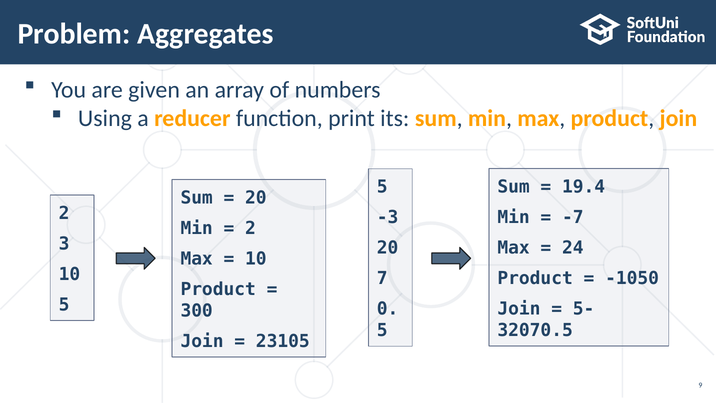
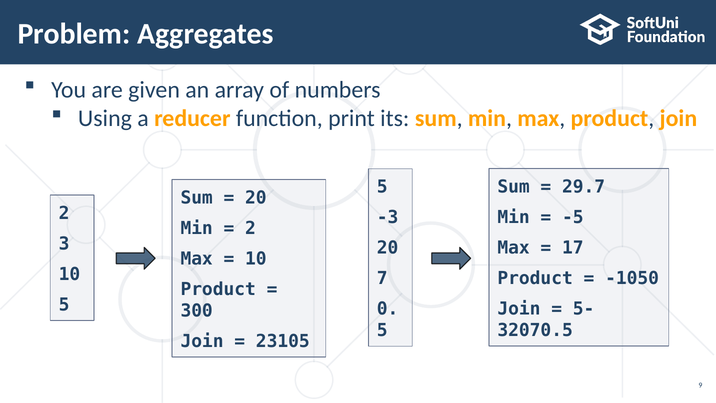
19.4: 19.4 -> 29.7
-7: -7 -> -5
24: 24 -> 17
